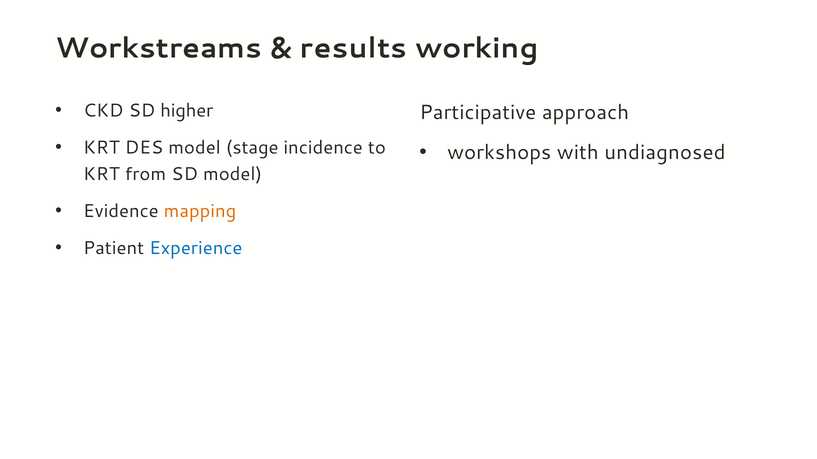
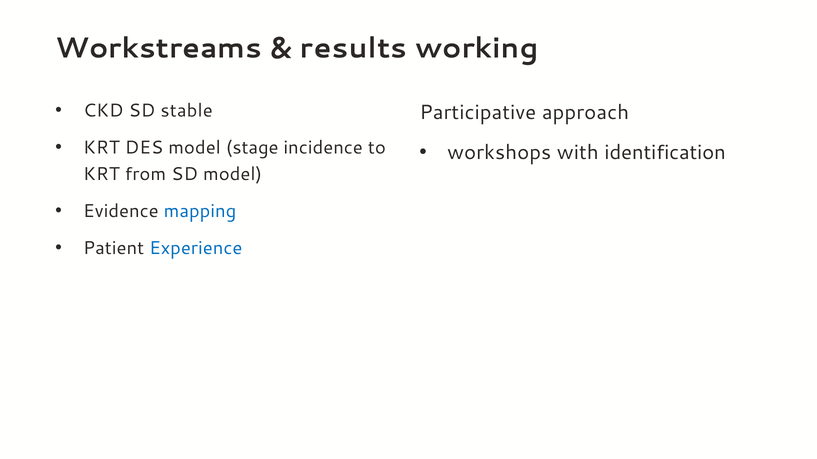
higher: higher -> stable
undiagnosed: undiagnosed -> identification
mapping colour: orange -> blue
